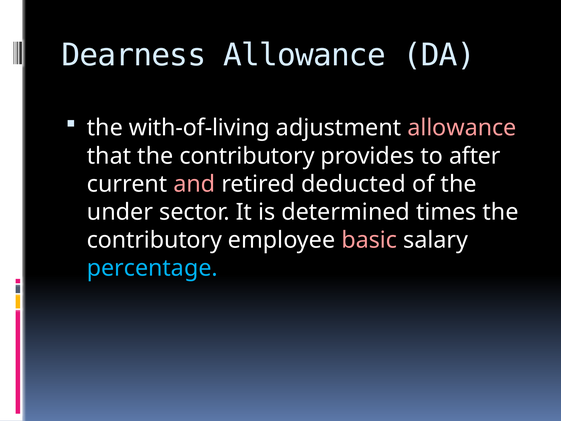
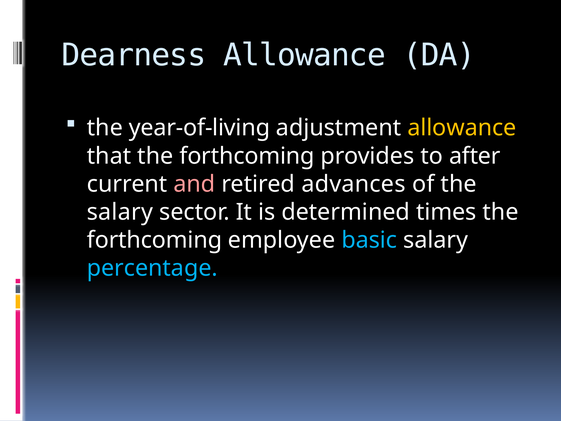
with-of-living: with-of-living -> year-of-living
allowance at (462, 128) colour: pink -> yellow
that the contributory: contributory -> forthcoming
deducted: deducted -> advances
under at (120, 212): under -> salary
contributory at (154, 240): contributory -> forthcoming
basic colour: pink -> light blue
